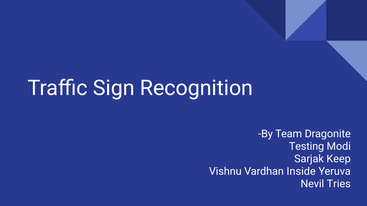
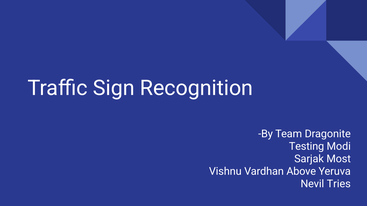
Keep: Keep -> Most
Inside: Inside -> Above
